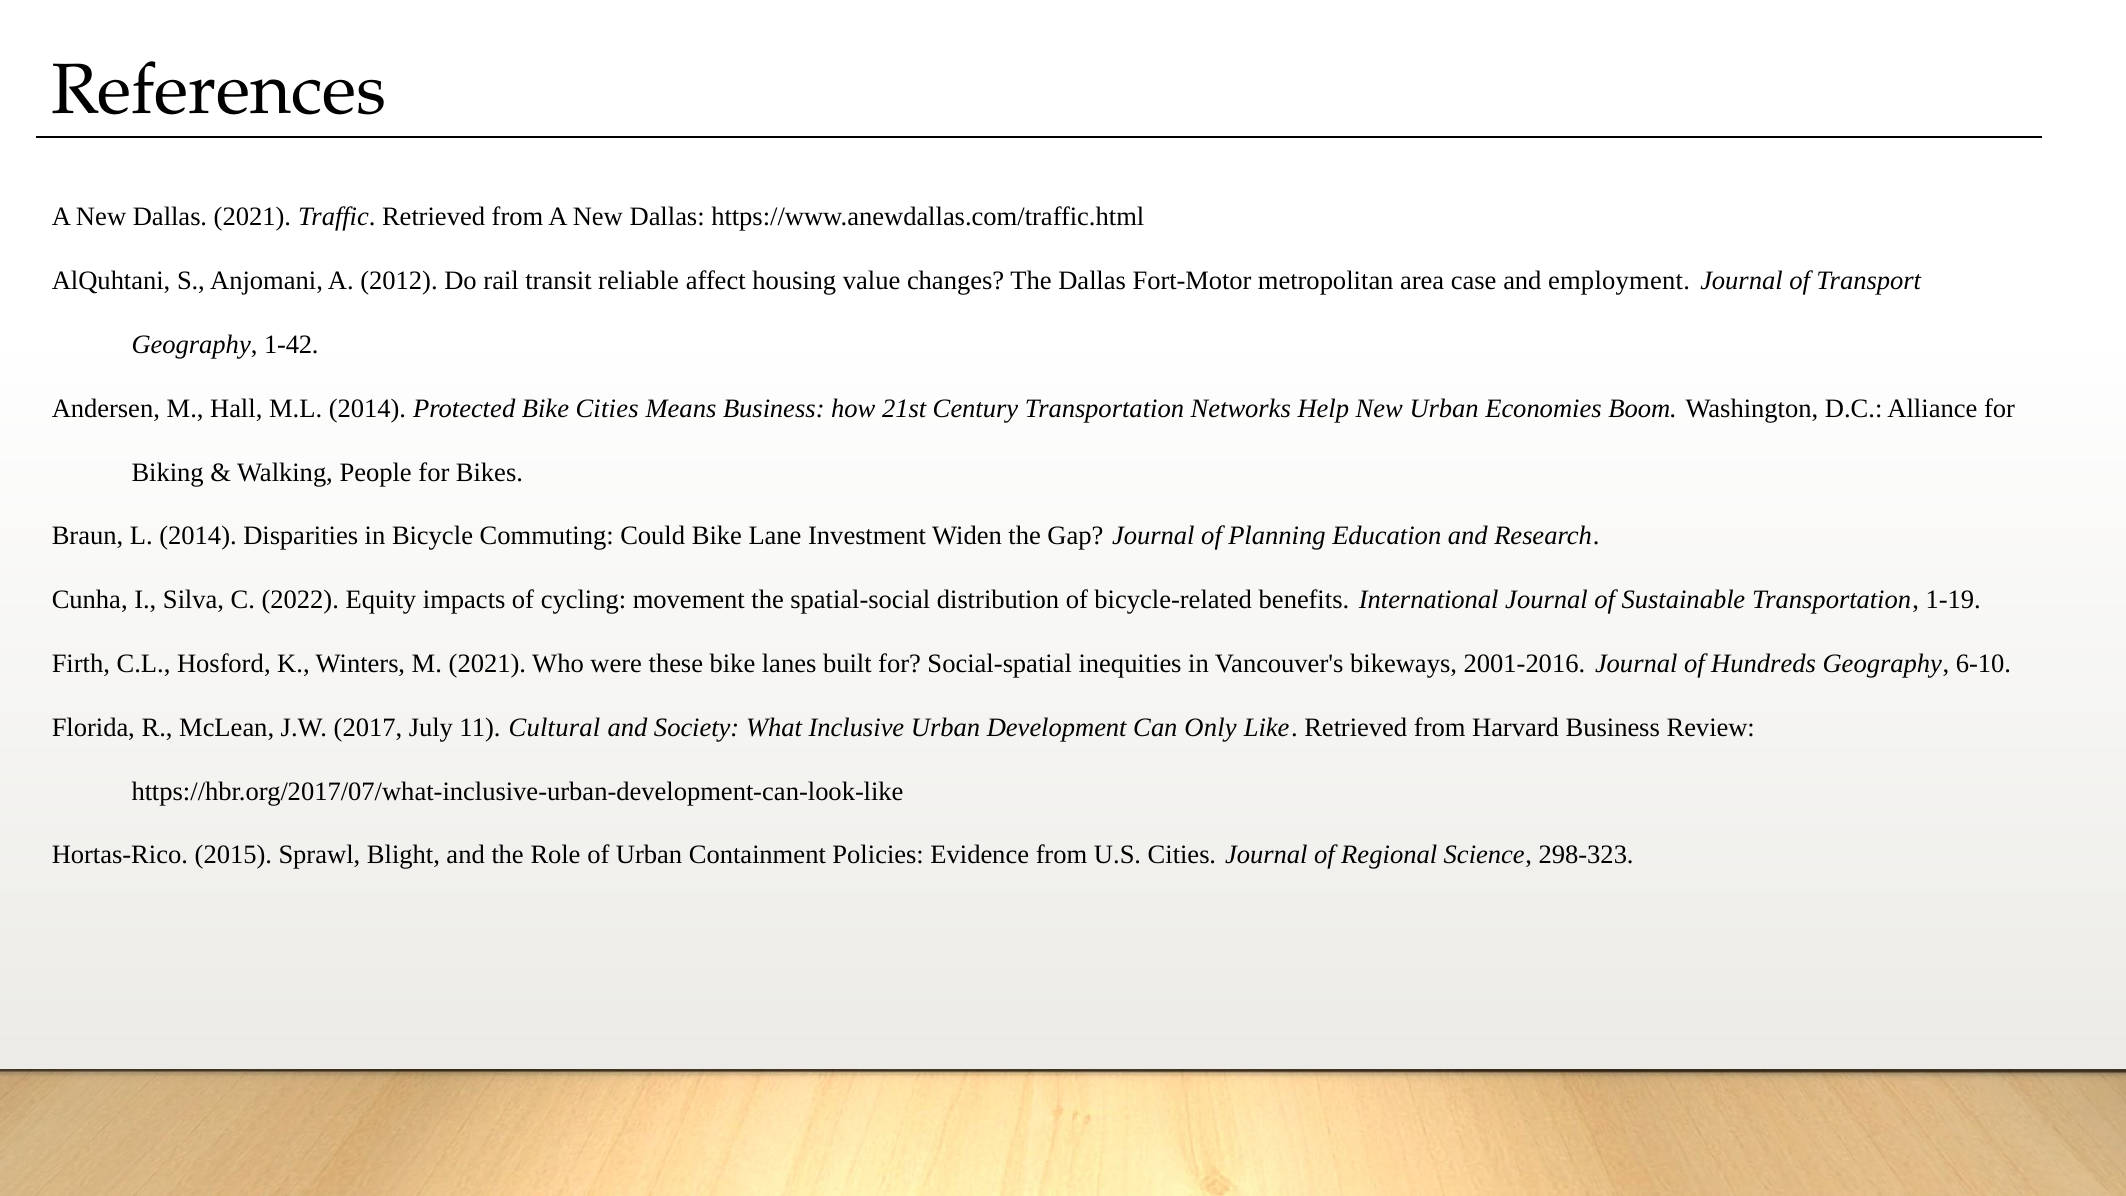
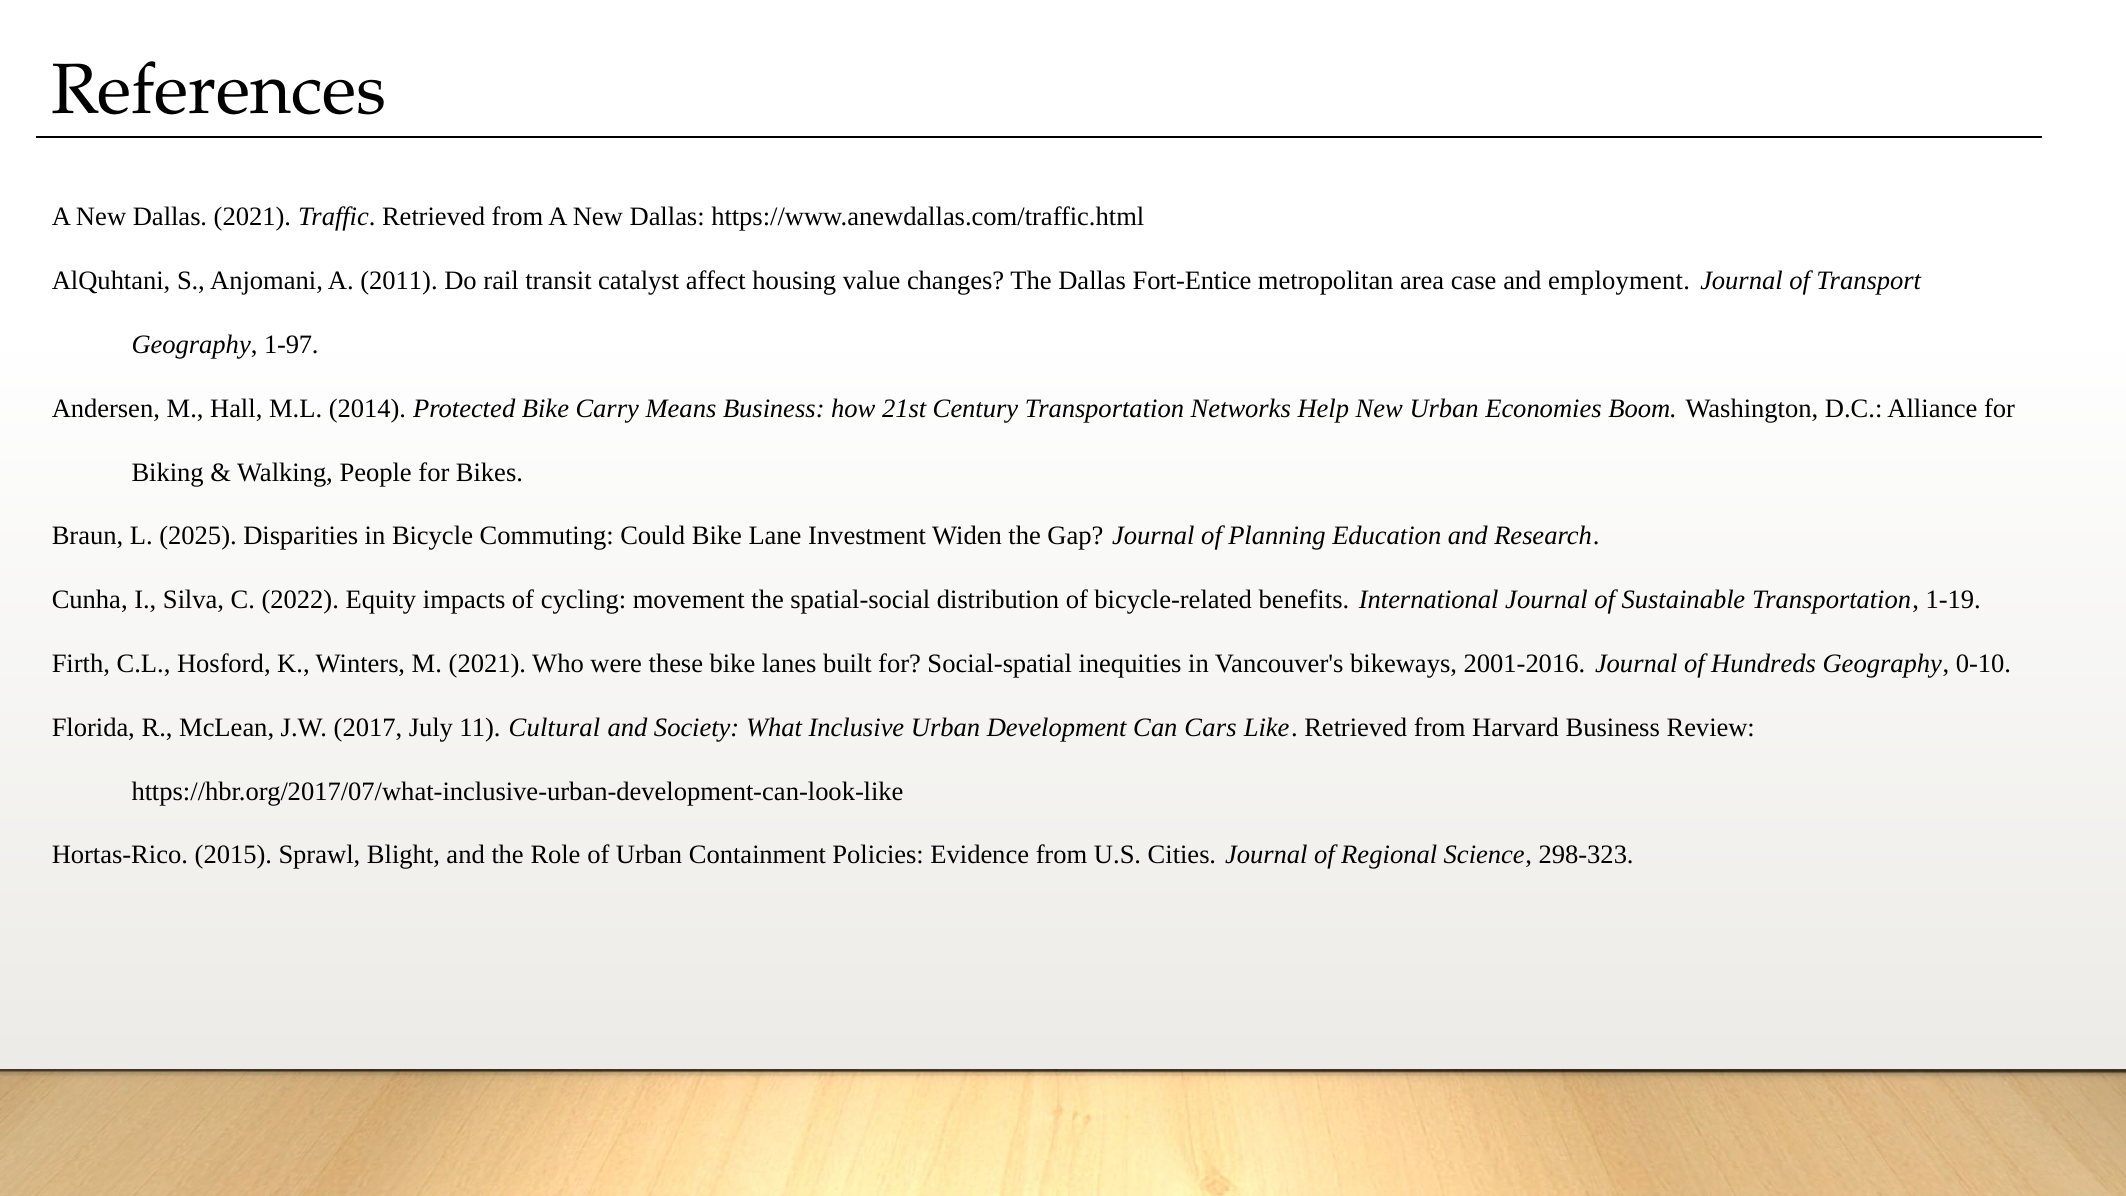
2012: 2012 -> 2011
reliable: reliable -> catalyst
Fort-Motor: Fort-Motor -> Fort-Entice
1-42: 1-42 -> 1-97
Bike Cities: Cities -> Carry
L 2014: 2014 -> 2025
6-10: 6-10 -> 0-10
Only: Only -> Cars
